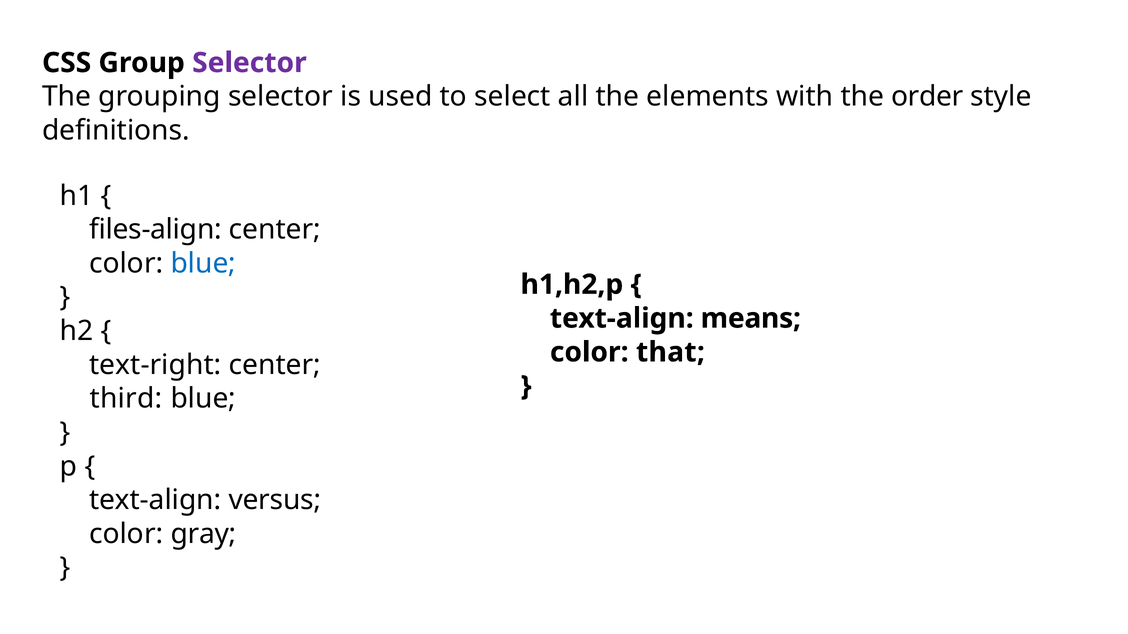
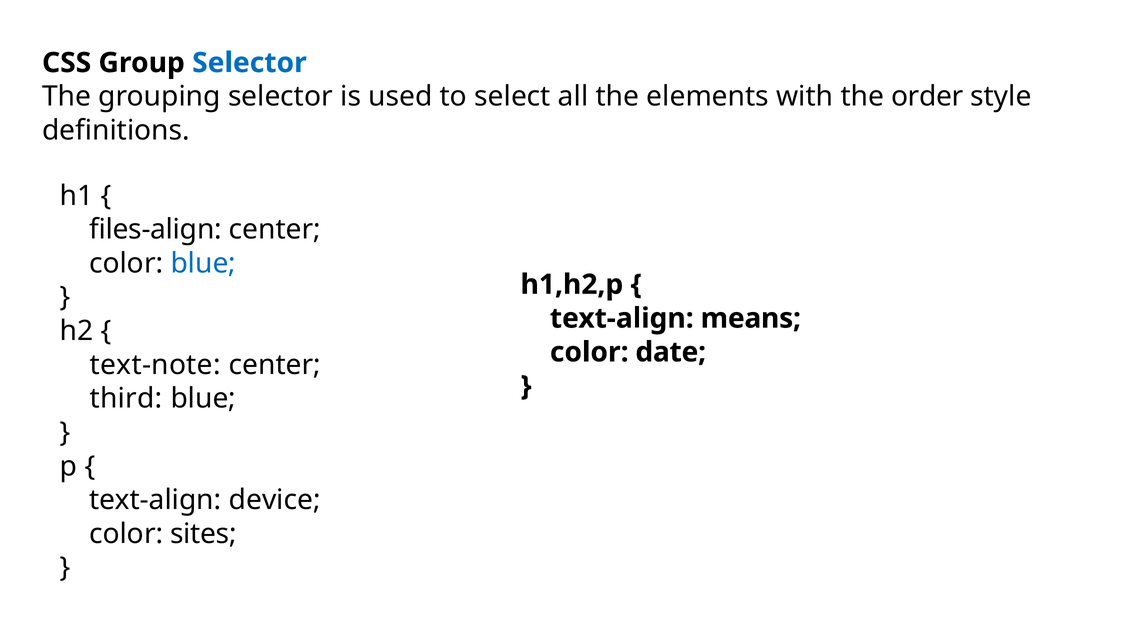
Selector at (249, 63) colour: purple -> blue
that: that -> date
text-right: text-right -> text-note
versus: versus -> device
gray: gray -> sites
